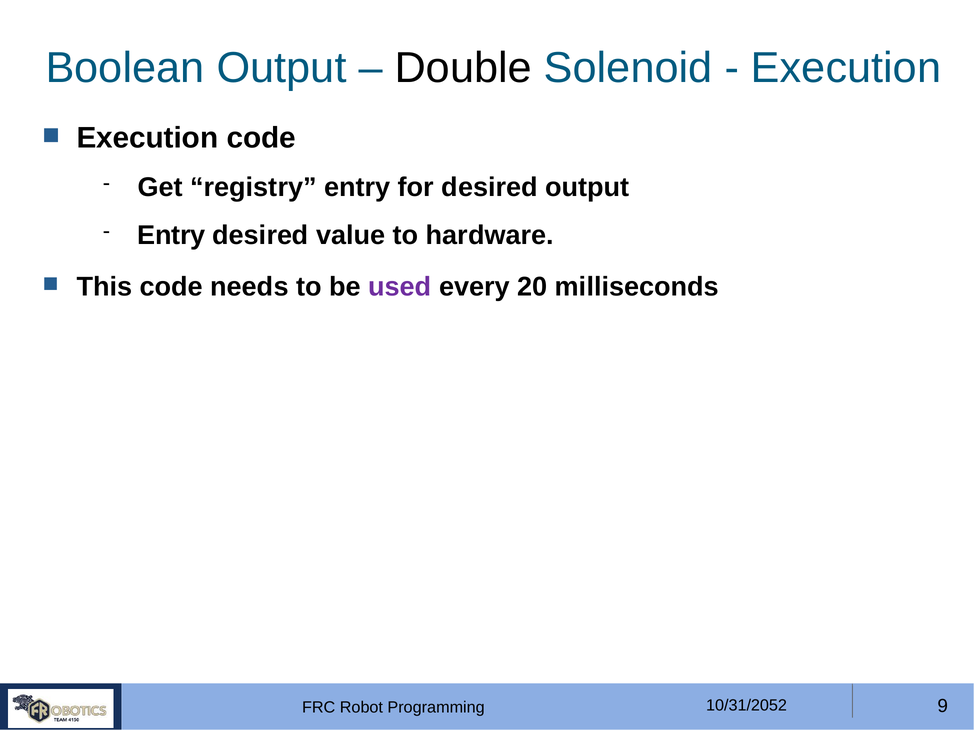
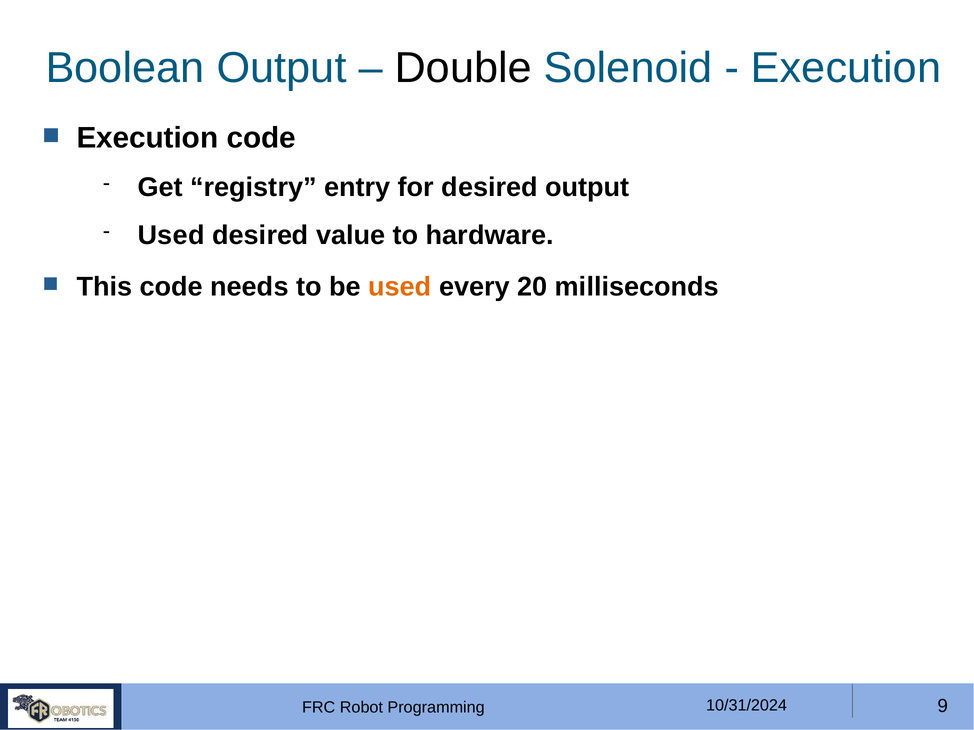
Entry at (171, 235): Entry -> Used
used at (400, 287) colour: purple -> orange
10/31/2052: 10/31/2052 -> 10/31/2024
